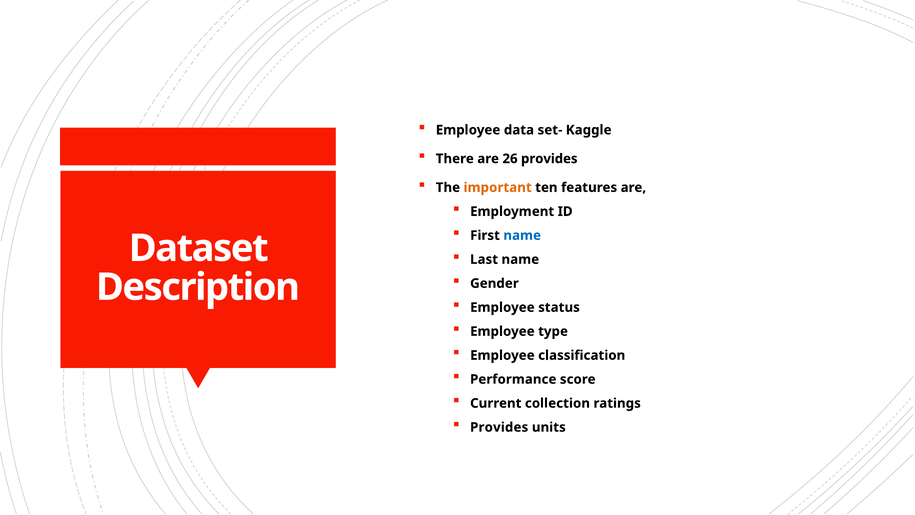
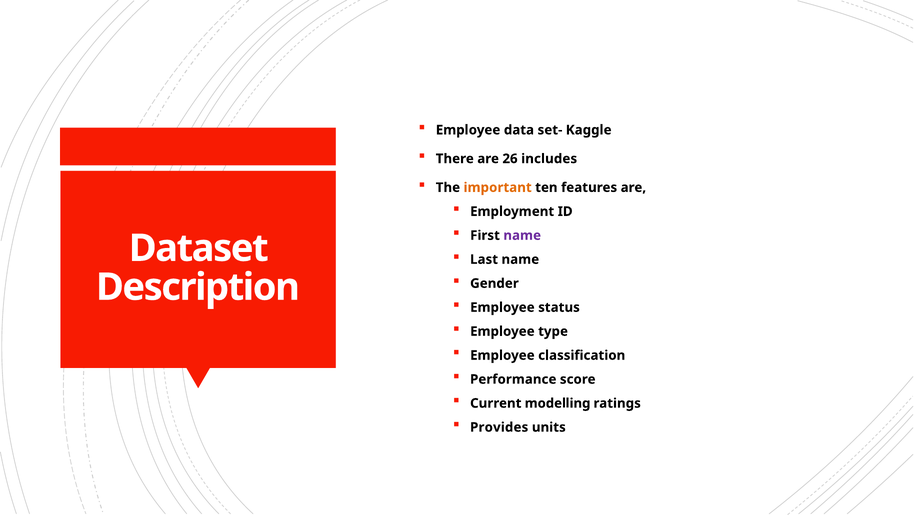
26 provides: provides -> includes
name at (522, 235) colour: blue -> purple
collection: collection -> modelling
